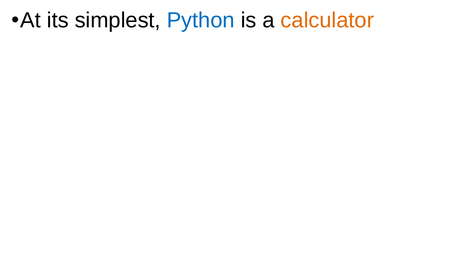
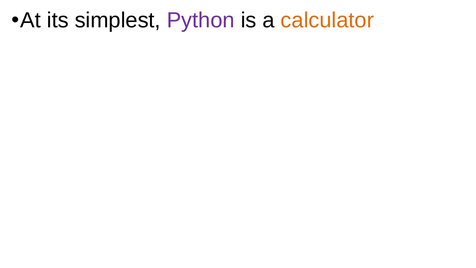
Python colour: blue -> purple
